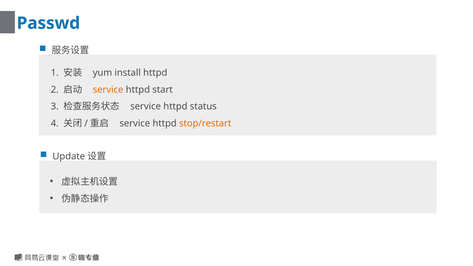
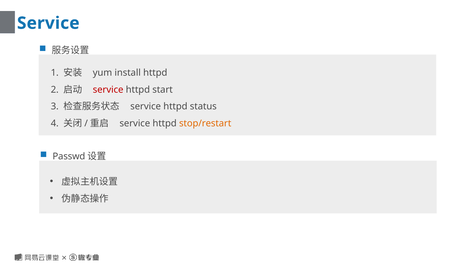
Passwd at (48, 23): Passwd -> Service
service at (108, 90) colour: orange -> red
Update: Update -> Passwd
